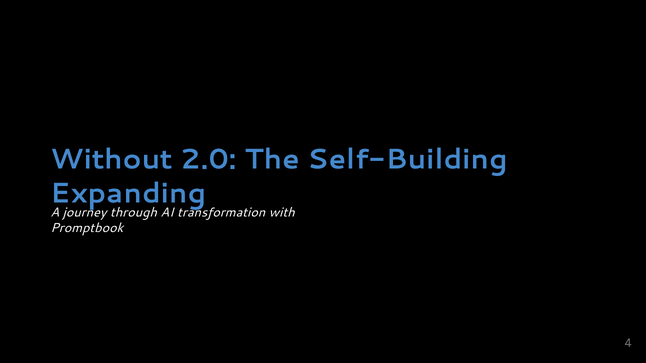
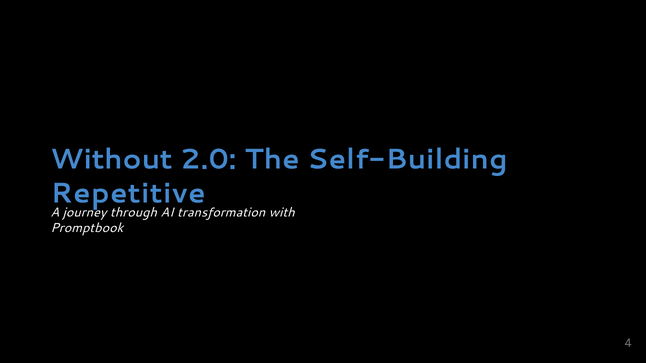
Expanding: Expanding -> Repetitive
